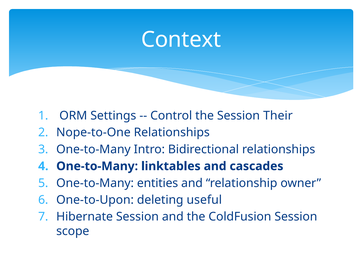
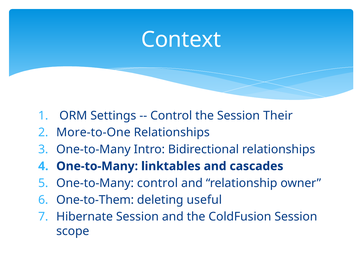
Nope-to-One: Nope-to-One -> More-to-One
One-to-Many entities: entities -> control
One-to-Upon: One-to-Upon -> One-to-Them
